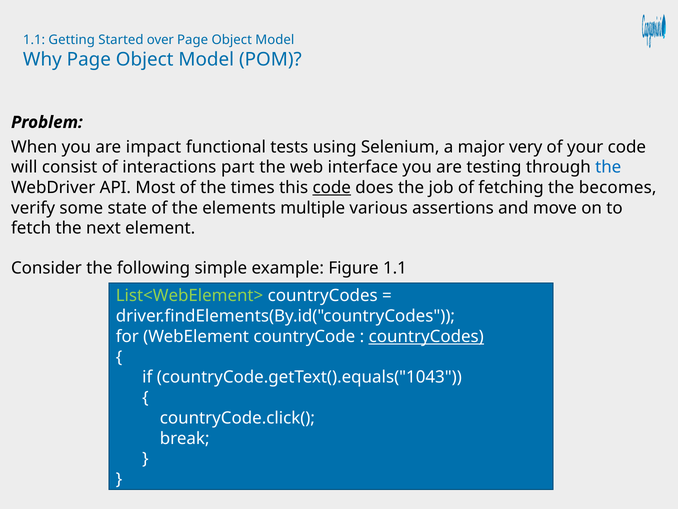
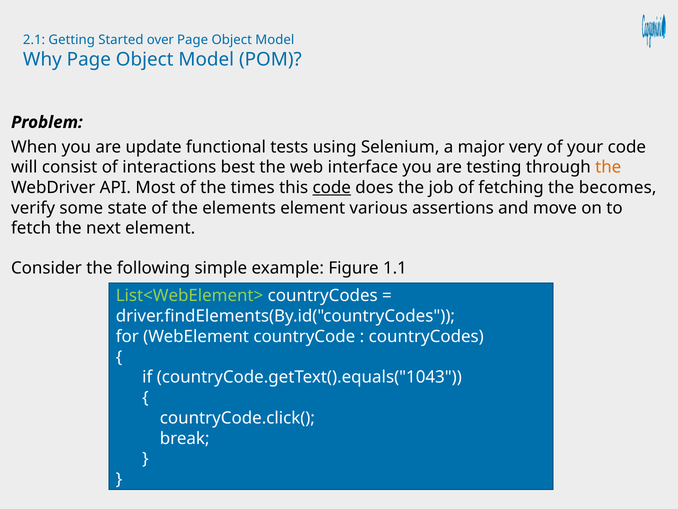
1.1 at (34, 40): 1.1 -> 2.1
impact: impact -> update
part: part -> best
the at (608, 167) colour: blue -> orange
elements multiple: multiple -> element
countryCodes at (426, 336) underline: present -> none
